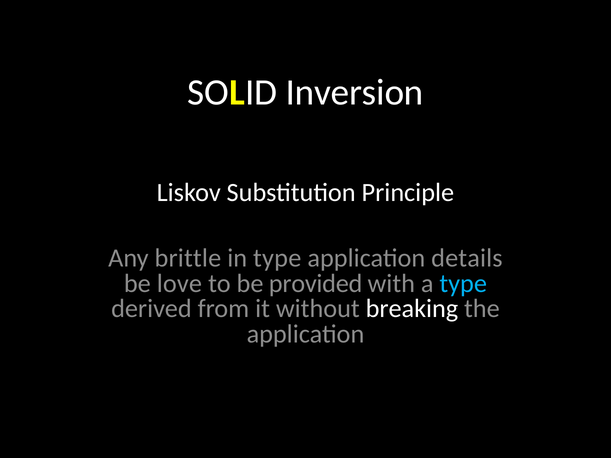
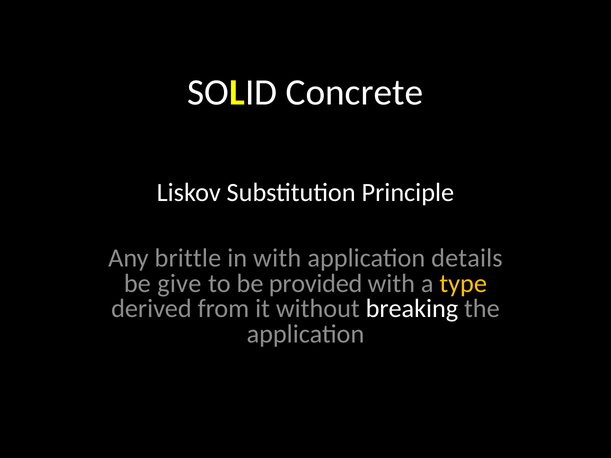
Inversion: Inversion -> Concrete
in type: type -> with
love: love -> give
type at (463, 284) colour: light blue -> yellow
